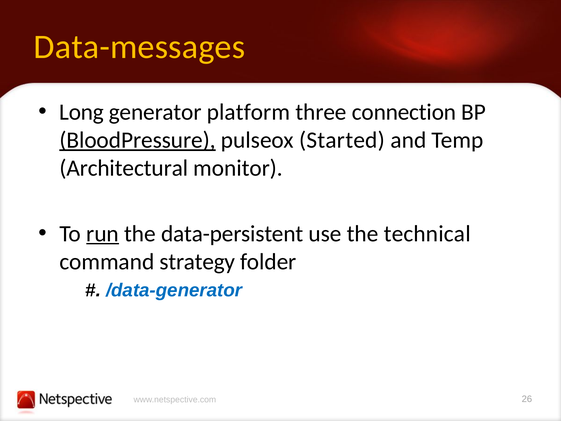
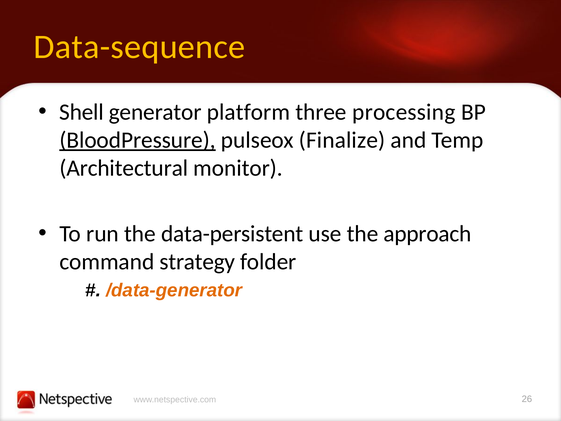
Data-messages: Data-messages -> Data-sequence
Long: Long -> Shell
connection: connection -> processing
Started: Started -> Finalize
run underline: present -> none
technical: technical -> approach
/data-generator colour: blue -> orange
